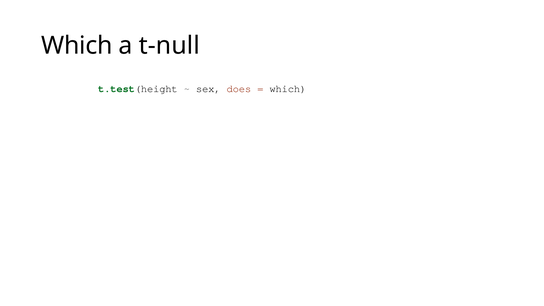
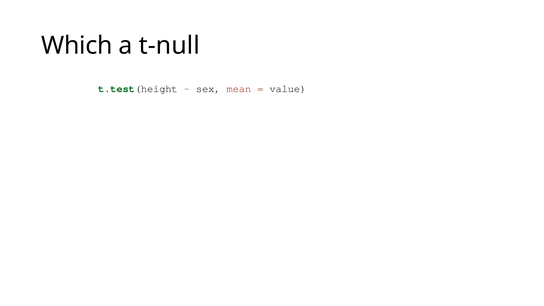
does: does -> mean
which at (288, 89): which -> value
